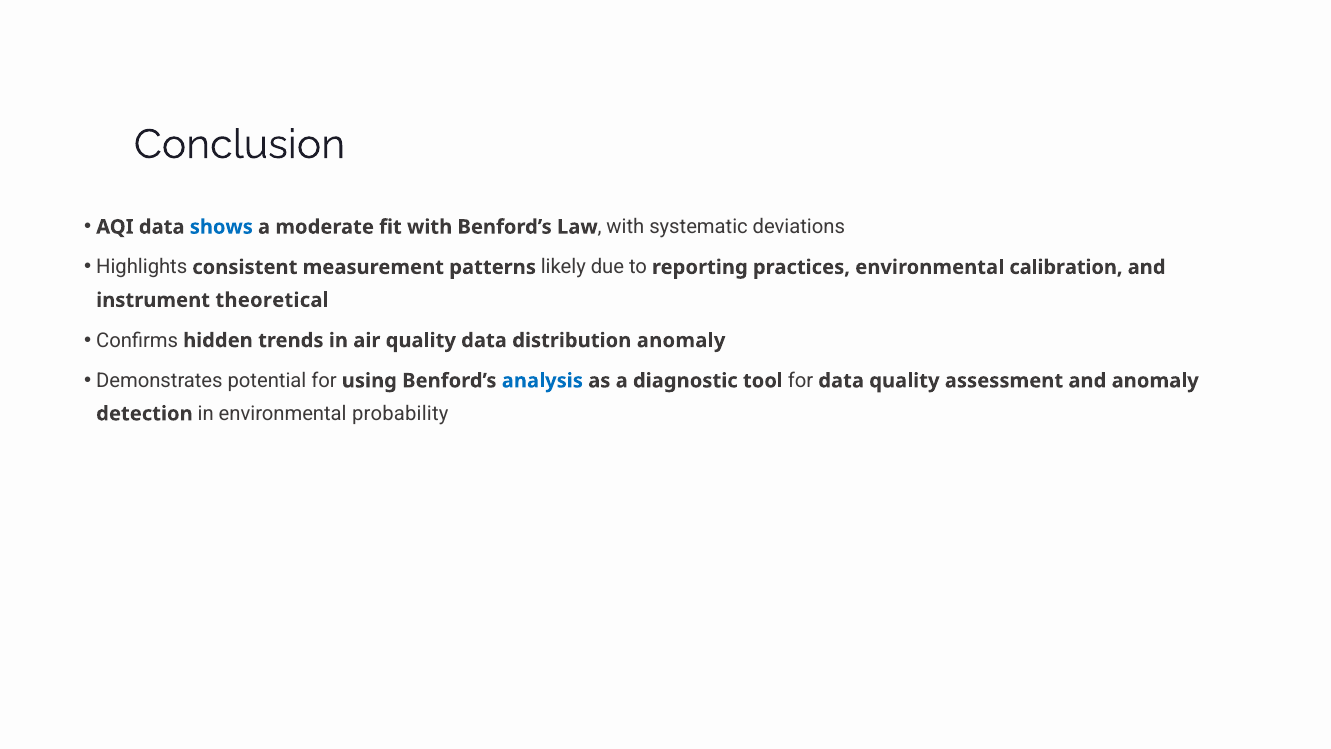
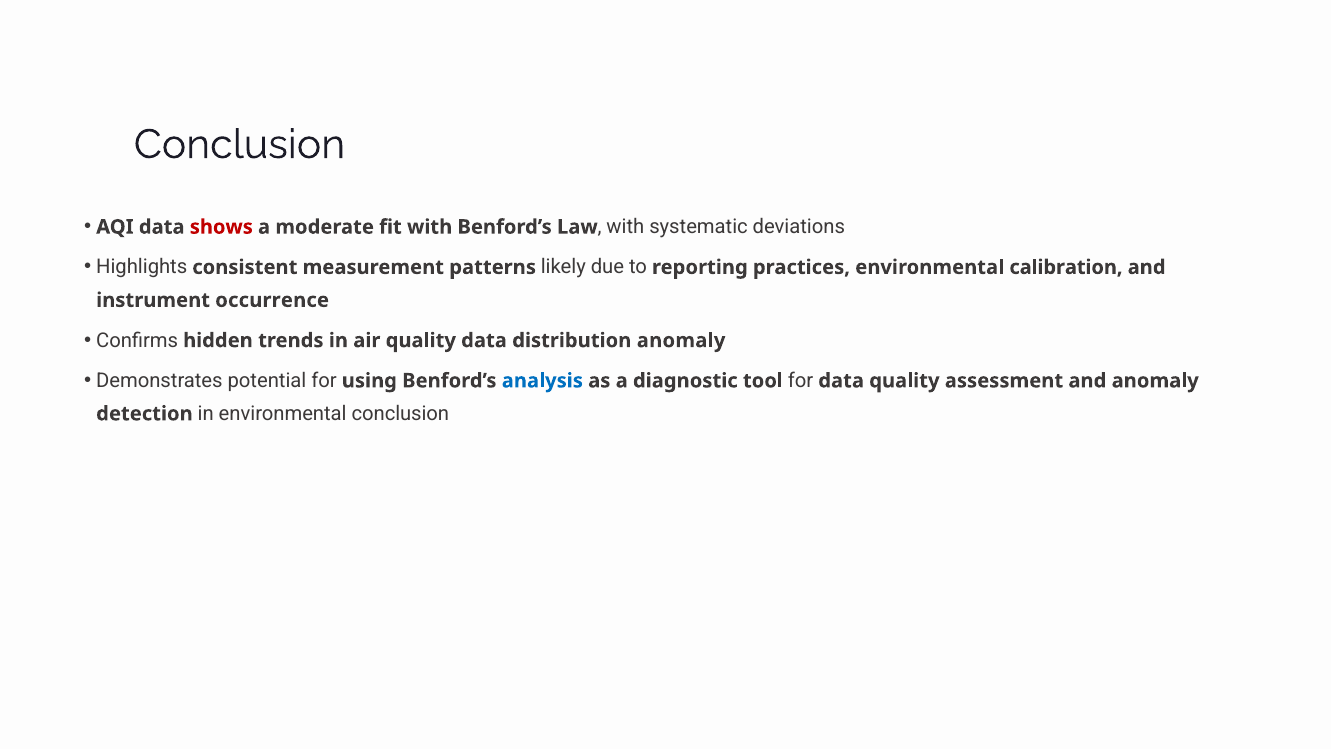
shows colour: blue -> red
theoretical: theoretical -> occurrence
environmental probability: probability -> conclusion
